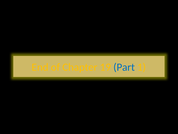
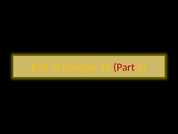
Part colour: blue -> red
